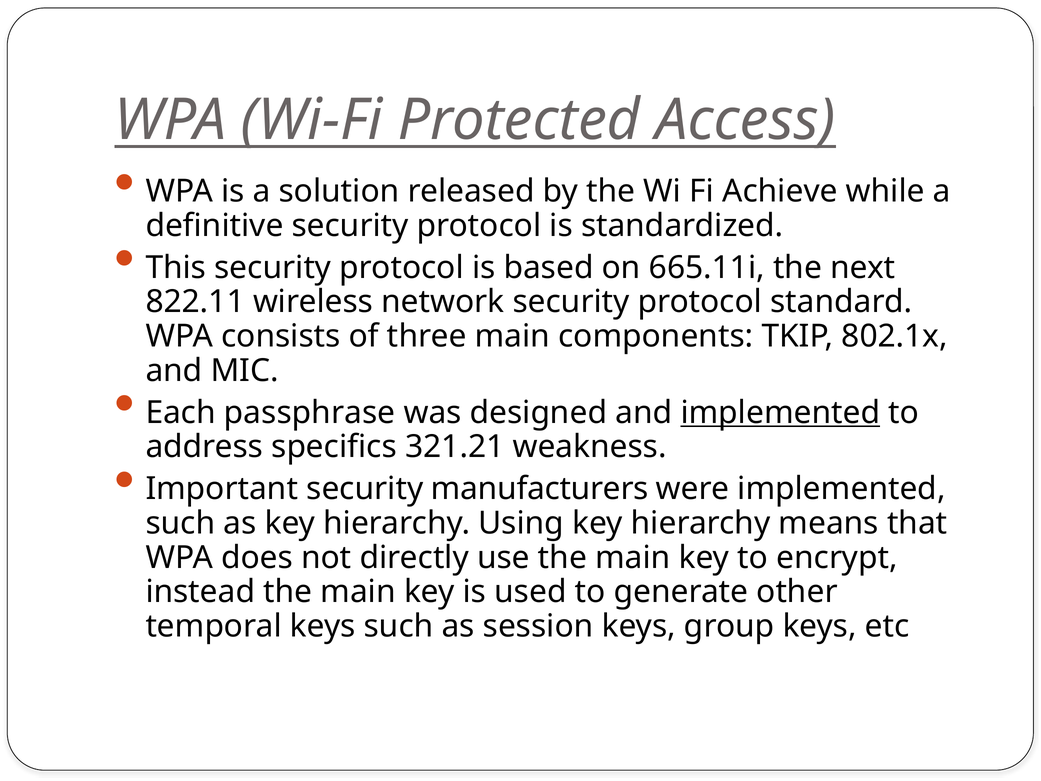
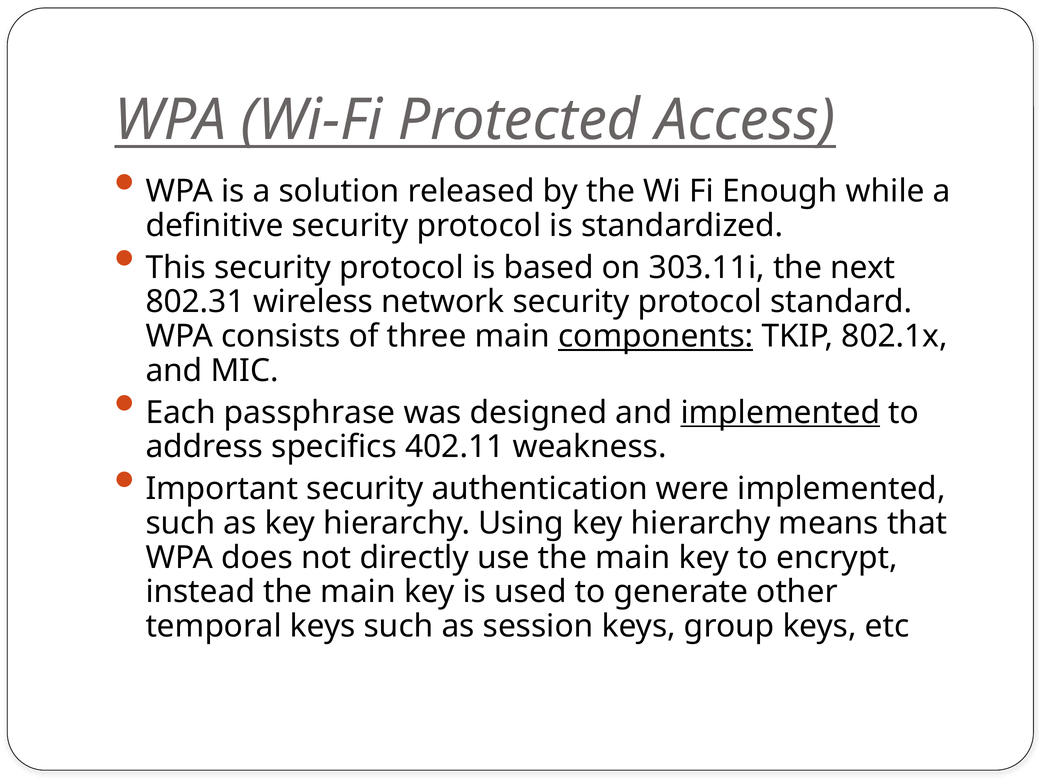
Achieve: Achieve -> Enough
665.11i: 665.11i -> 303.11i
822.11: 822.11 -> 802.31
components underline: none -> present
321.21: 321.21 -> 402.11
manufacturers: manufacturers -> authentication
